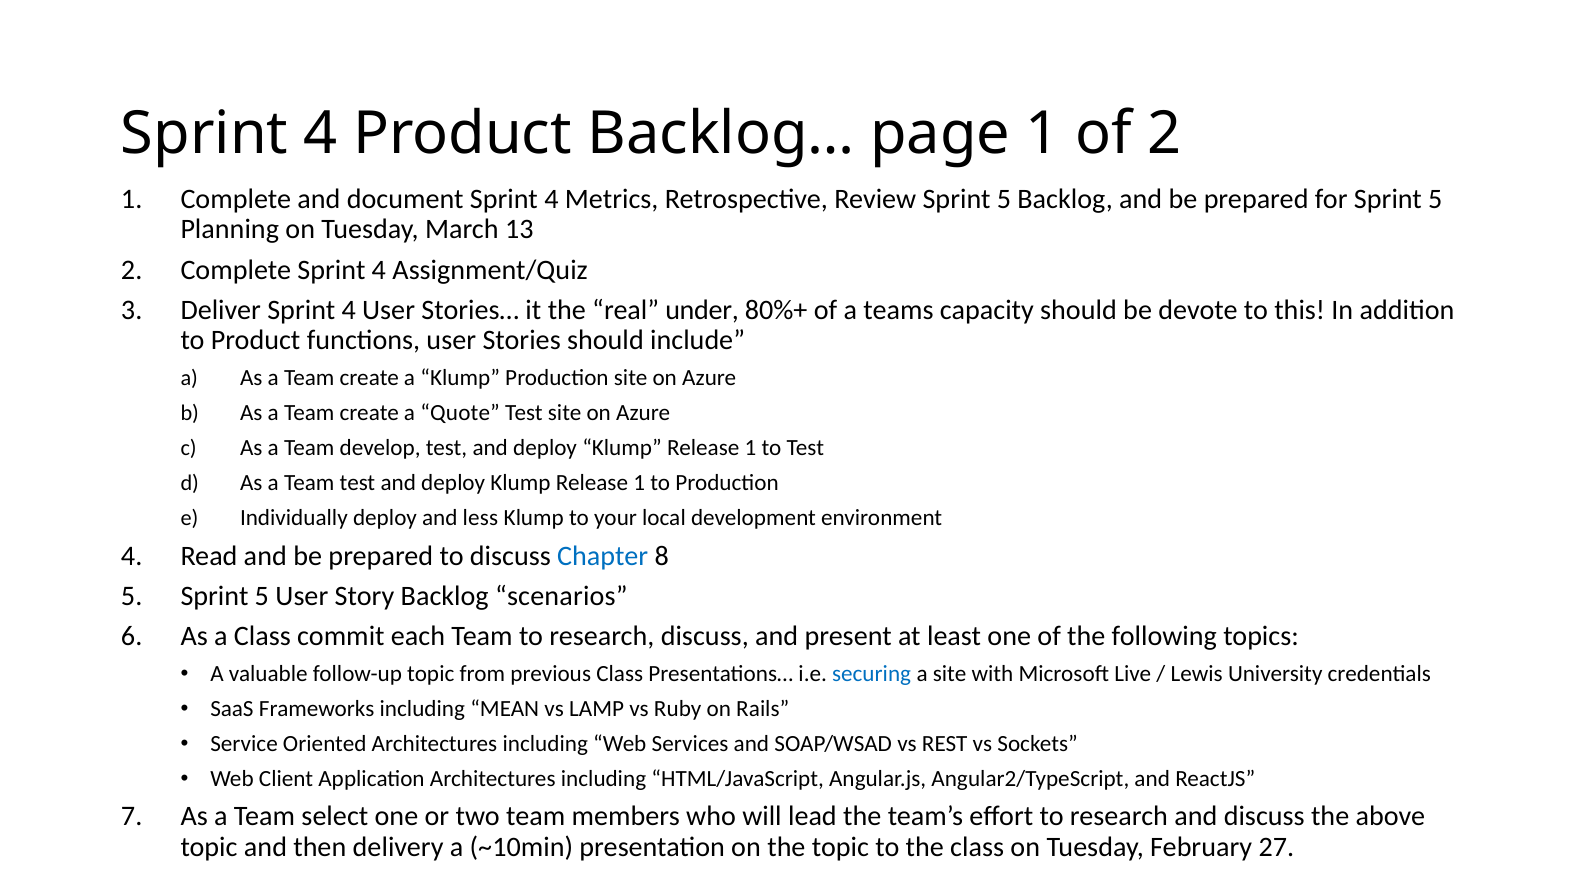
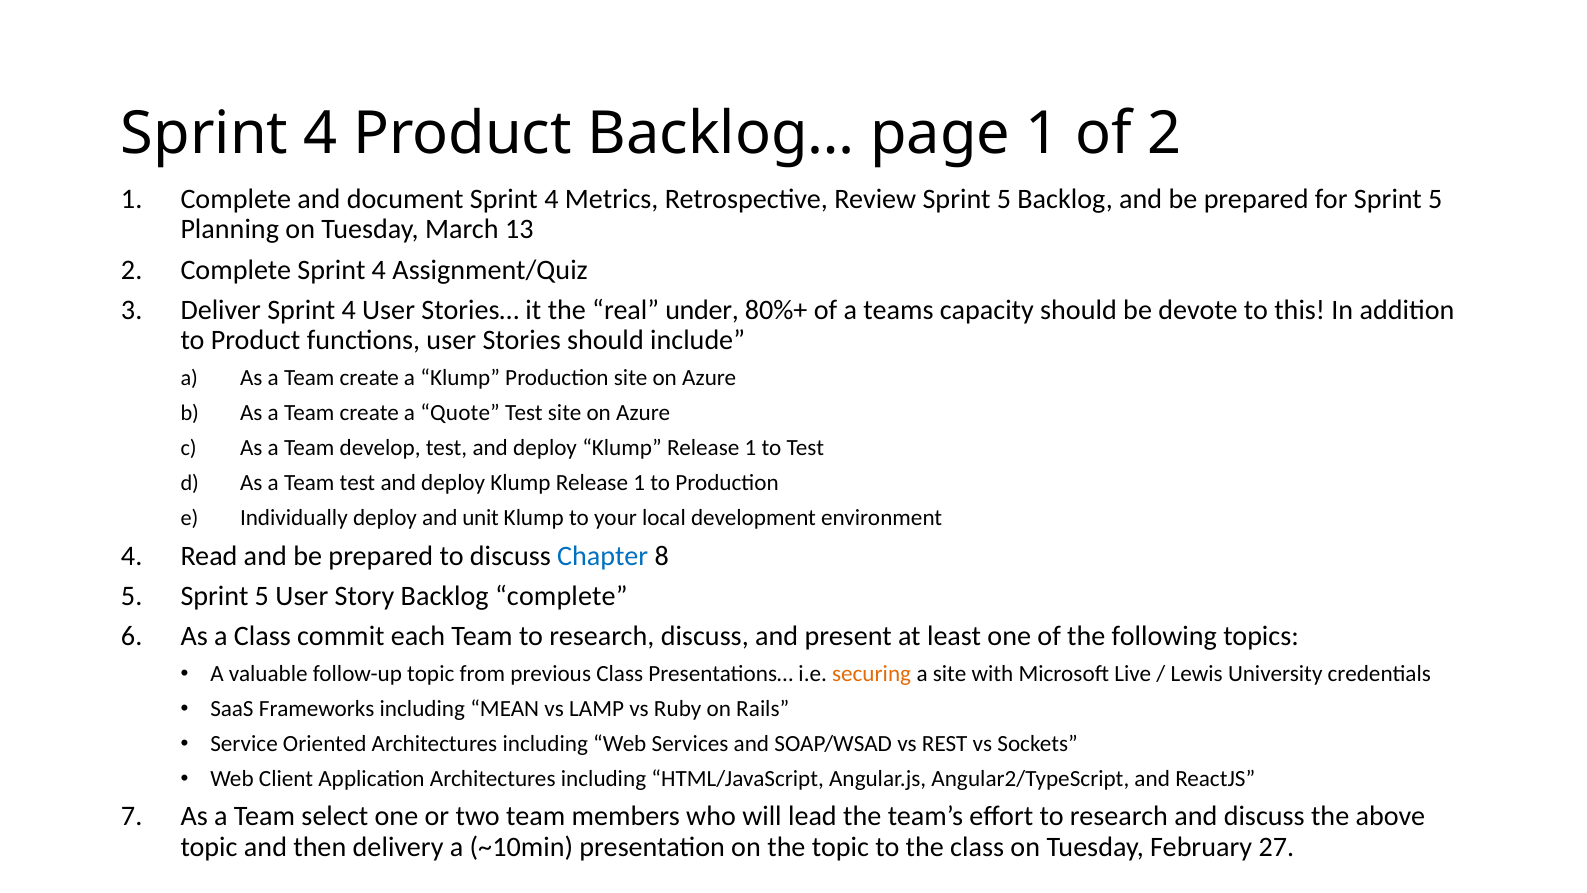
less: less -> unit
Backlog scenarios: scenarios -> complete
securing colour: blue -> orange
